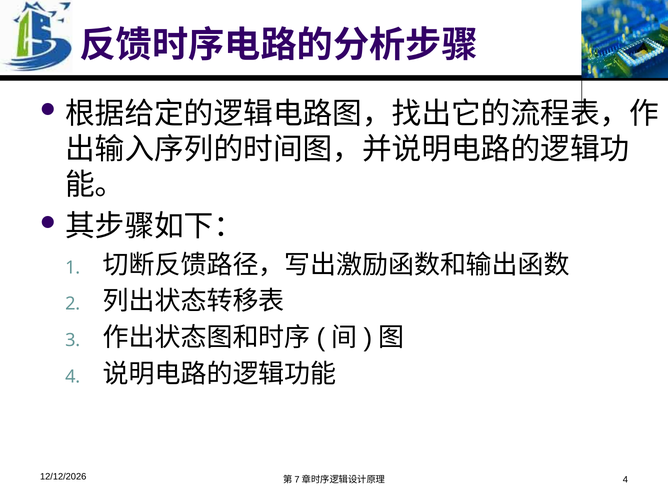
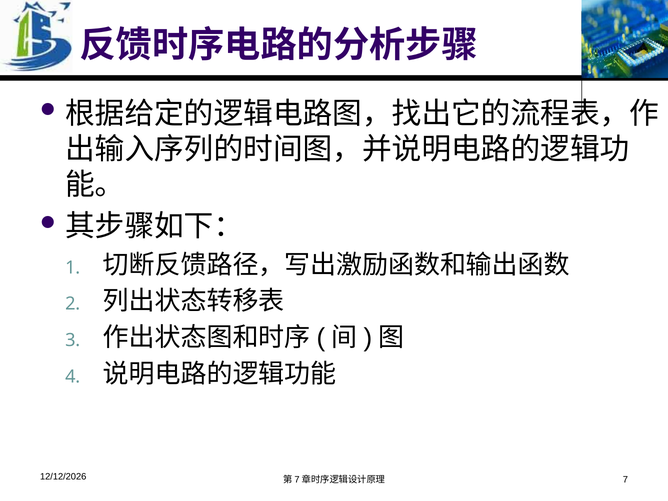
4 at (625, 480): 4 -> 7
